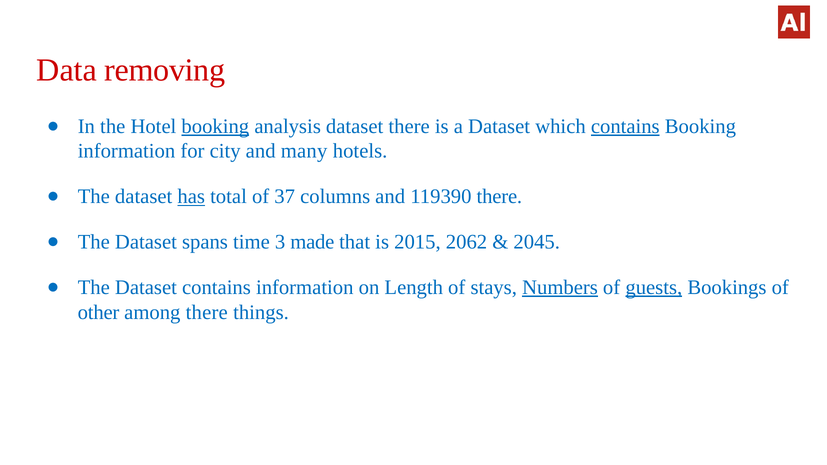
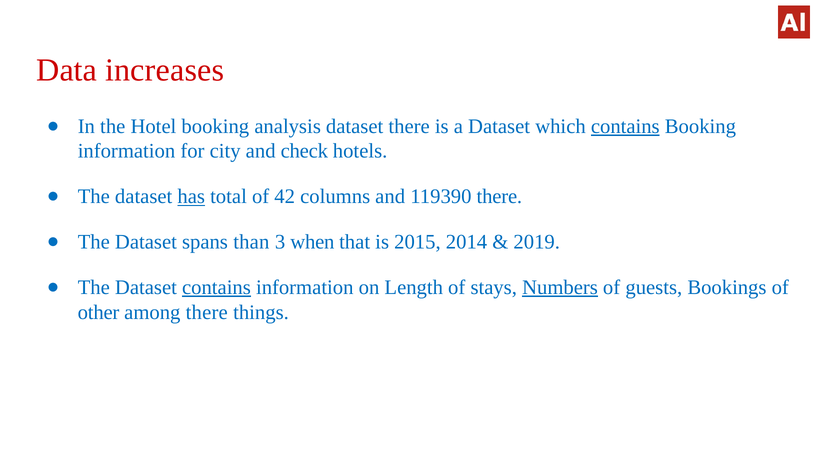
removing: removing -> increases
booking at (215, 126) underline: present -> none
many: many -> check
37: 37 -> 42
time: time -> than
made: made -> when
2062: 2062 -> 2014
2045: 2045 -> 2019
contains at (216, 288) underline: none -> present
guests underline: present -> none
